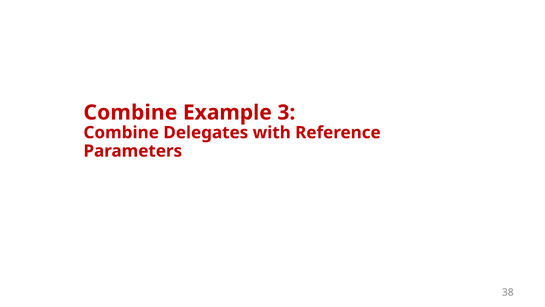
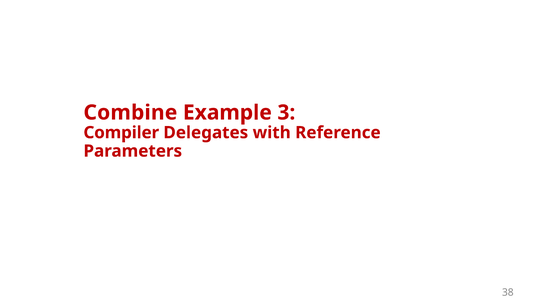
Combine at (121, 132): Combine -> Compiler
